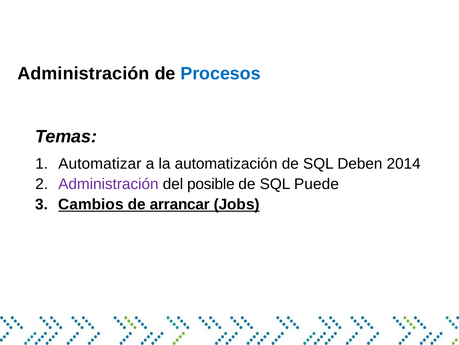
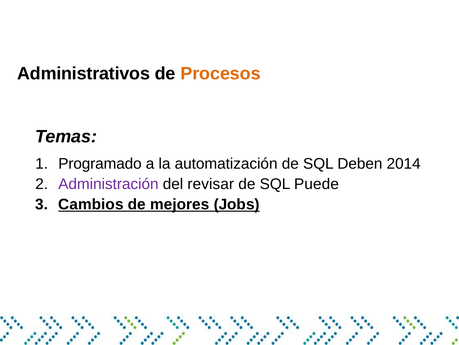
Administración at (83, 73): Administración -> Administrativos
Procesos colour: blue -> orange
Automatizar: Automatizar -> Programado
posible: posible -> revisar
arrancar: arrancar -> mejores
